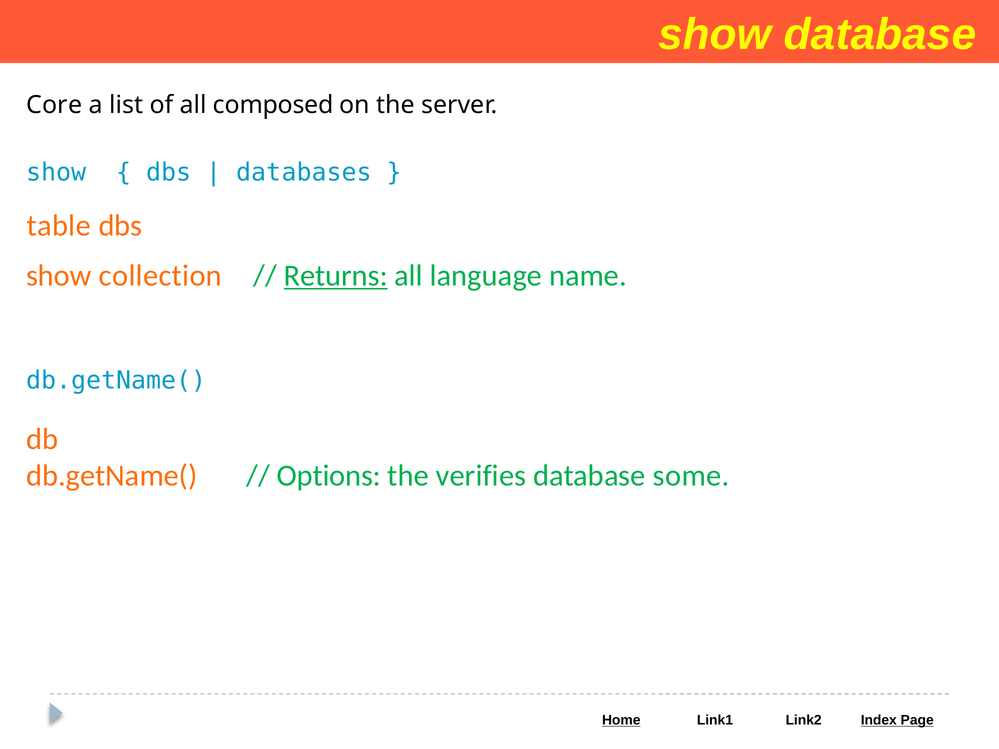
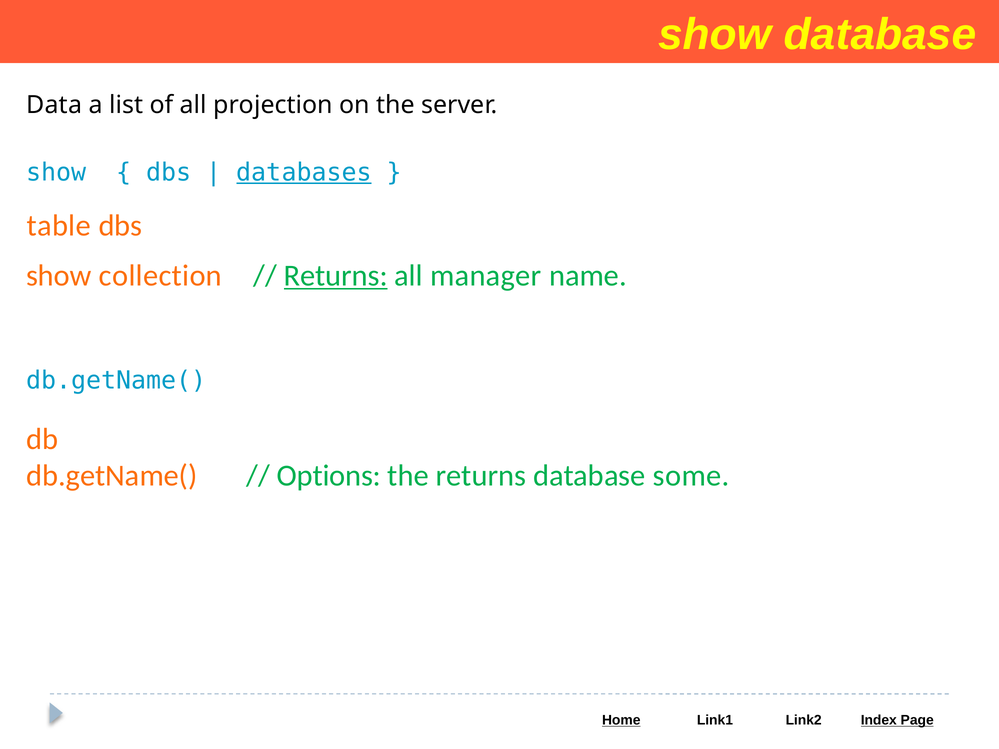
Core: Core -> Data
composed: composed -> projection
databases underline: none -> present
language: language -> manager
the verifies: verifies -> returns
